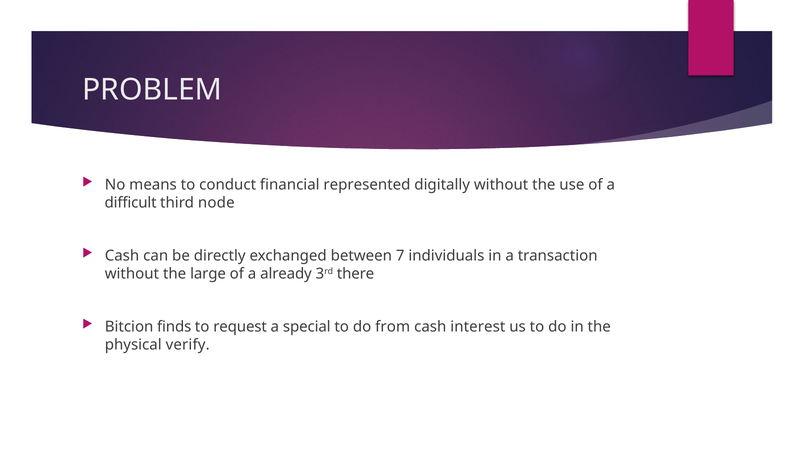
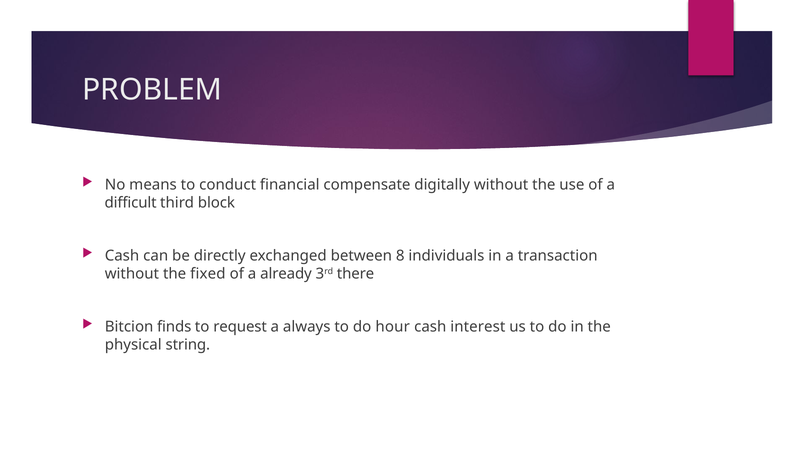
represented: represented -> compensate
node: node -> block
7: 7 -> 8
large: large -> fixed
special: special -> always
from: from -> hour
verify: verify -> string
